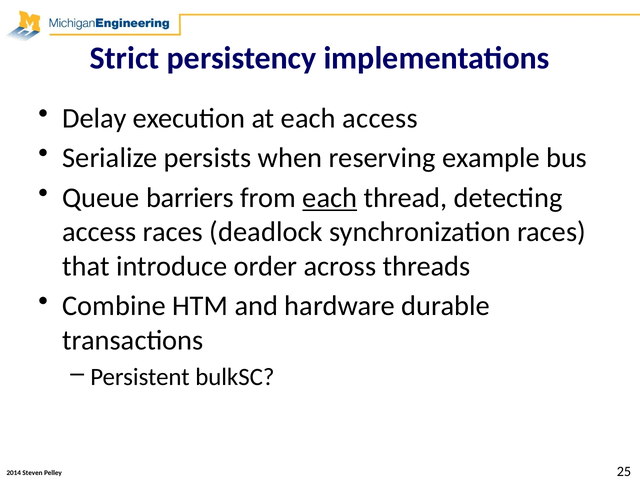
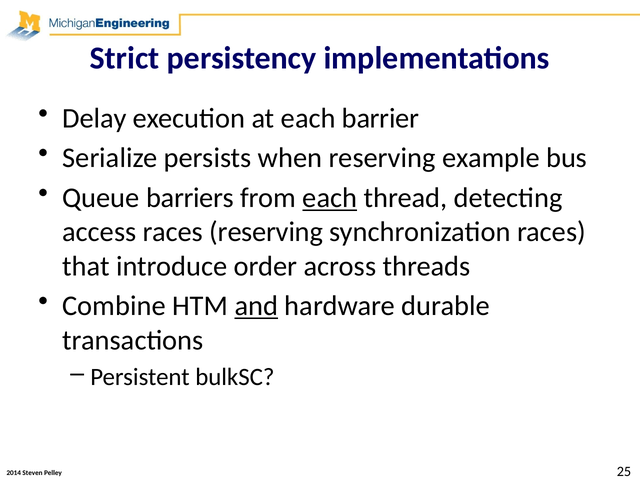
each access: access -> barrier
races deadlock: deadlock -> reserving
and underline: none -> present
